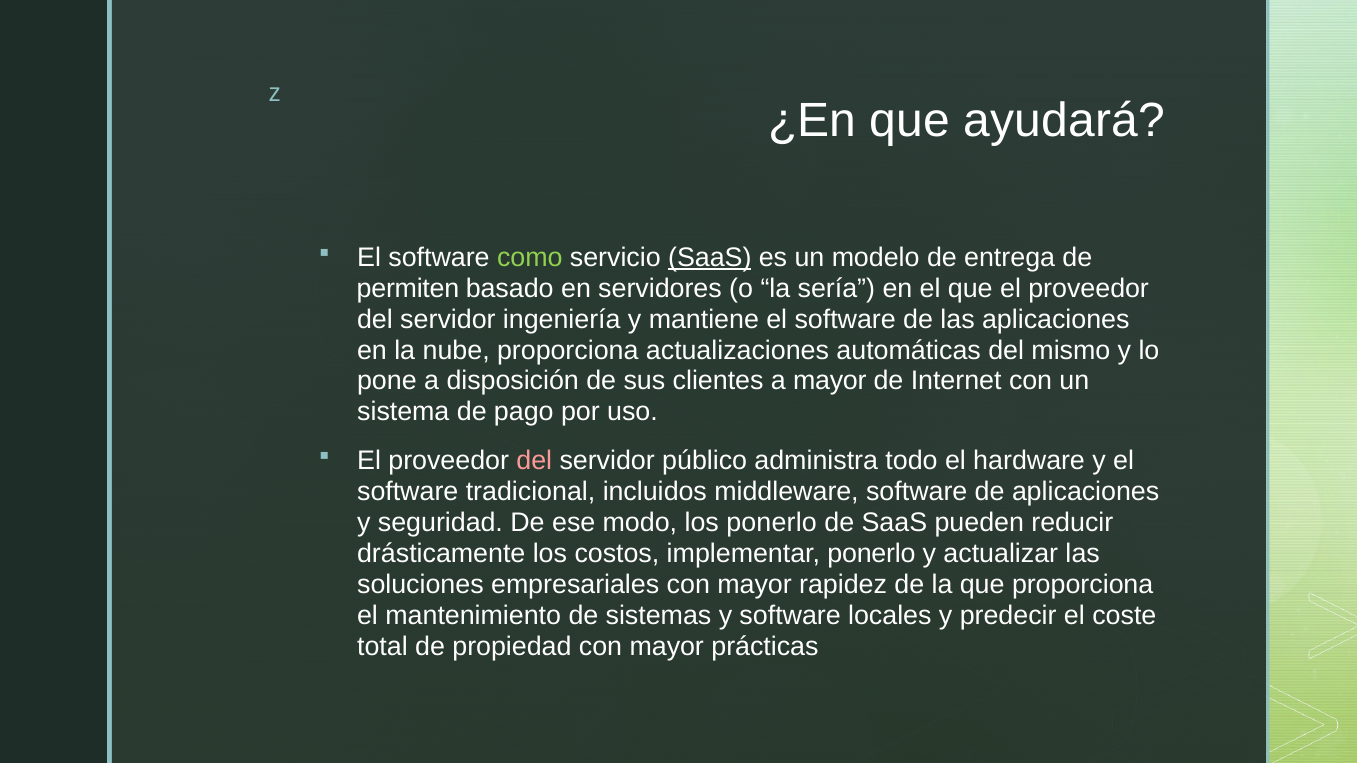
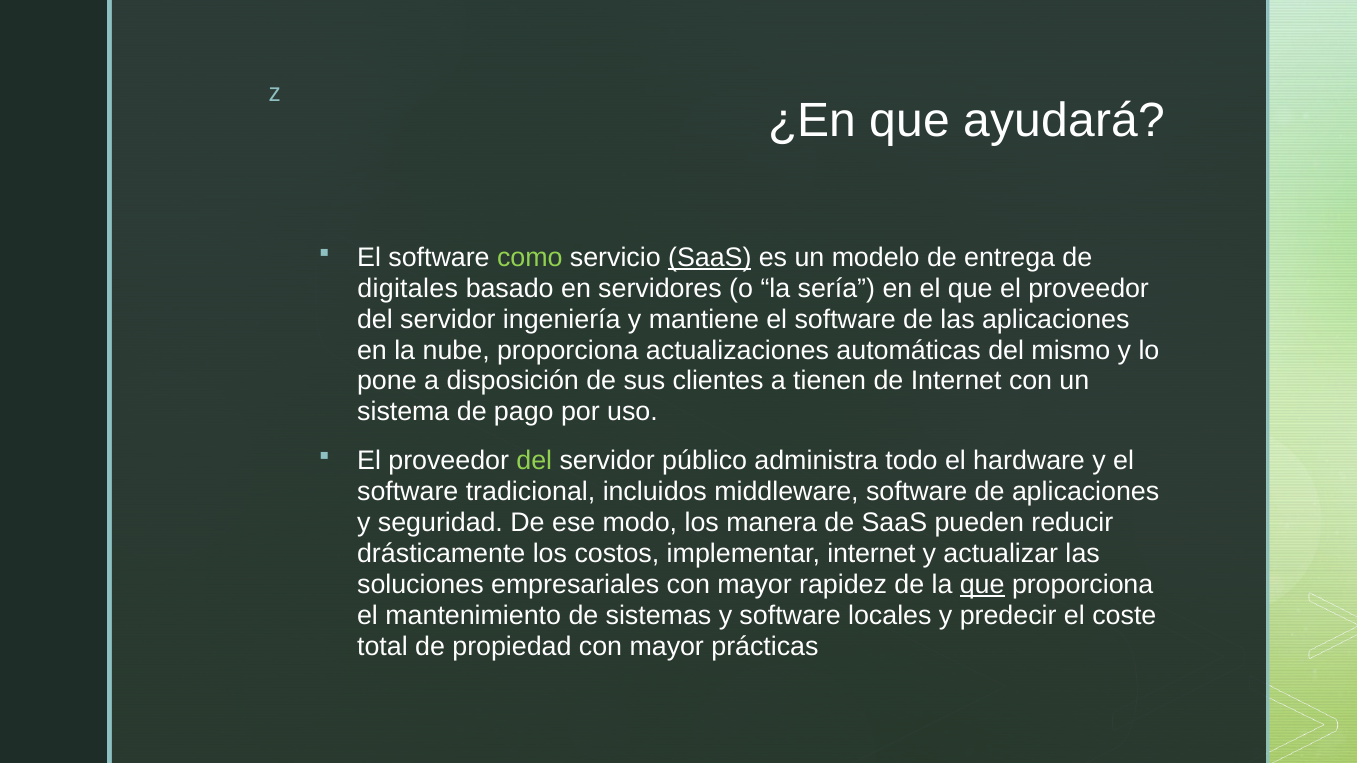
permiten: permiten -> digitales
a mayor: mayor -> tienen
del at (534, 461) colour: pink -> light green
los ponerlo: ponerlo -> manera
implementar ponerlo: ponerlo -> internet
que at (982, 585) underline: none -> present
